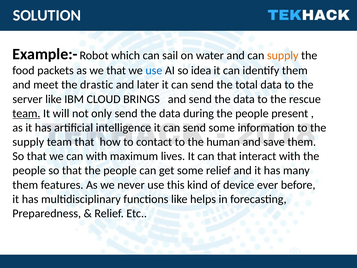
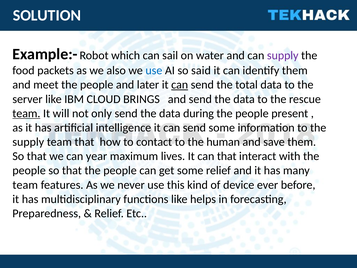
supply at (283, 55) colour: orange -> purple
we that: that -> also
idea: idea -> said
meet the drastic: drastic -> people
can at (180, 85) underline: none -> present
can with: with -> year
them at (25, 185): them -> team
